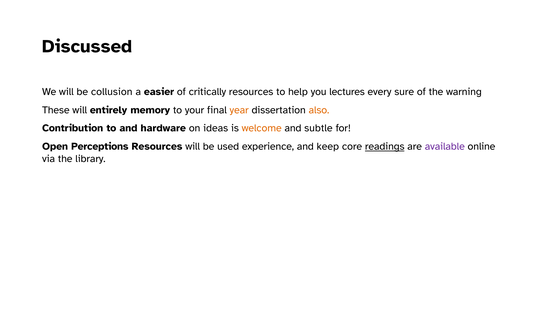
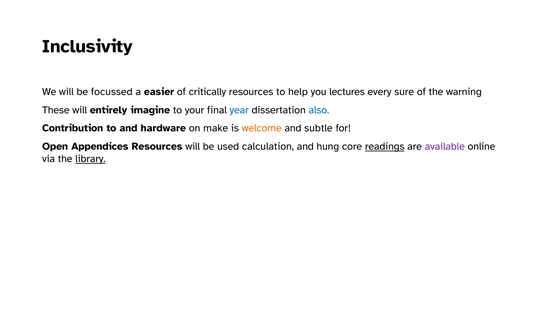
Discussed: Discussed -> Inclusivity
collusion: collusion -> focussed
memory: memory -> imagine
year colour: orange -> blue
also colour: orange -> blue
ideas: ideas -> make
Perceptions: Perceptions -> Appendices
experience: experience -> calculation
keep: keep -> hung
library underline: none -> present
